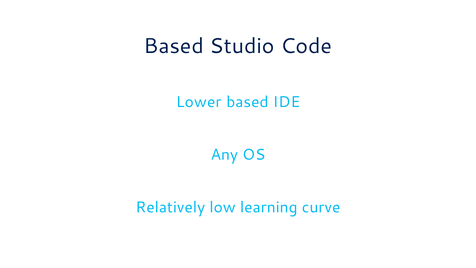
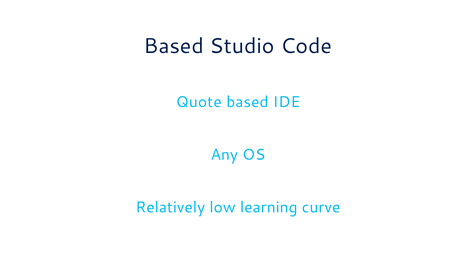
Lower: Lower -> Quote
